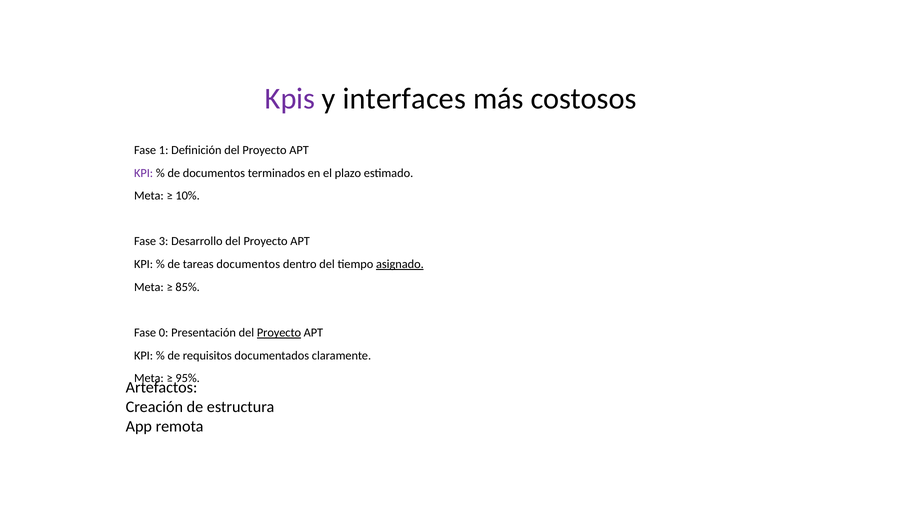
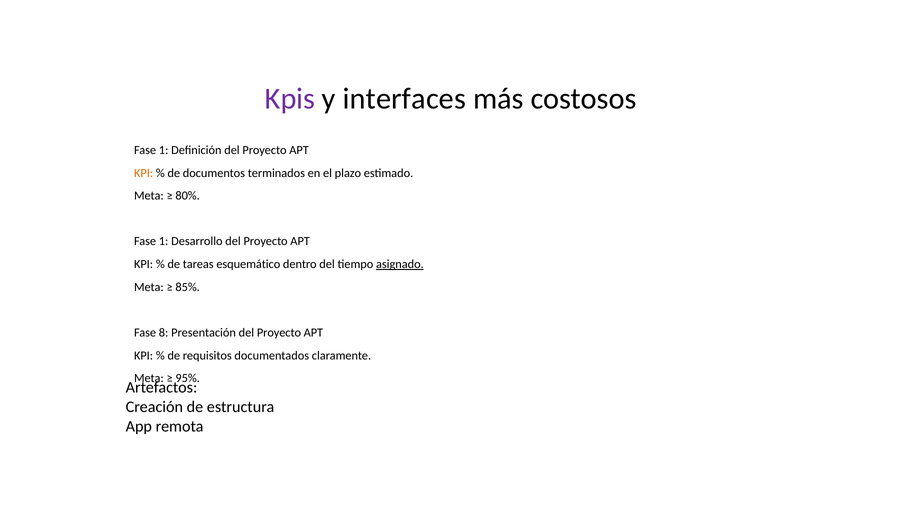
KPI at (144, 173) colour: purple -> orange
10%: 10% -> 80%
3 at (164, 242): 3 -> 1
tareas documentos: documentos -> esquemático
0: 0 -> 8
Proyecto at (279, 333) underline: present -> none
